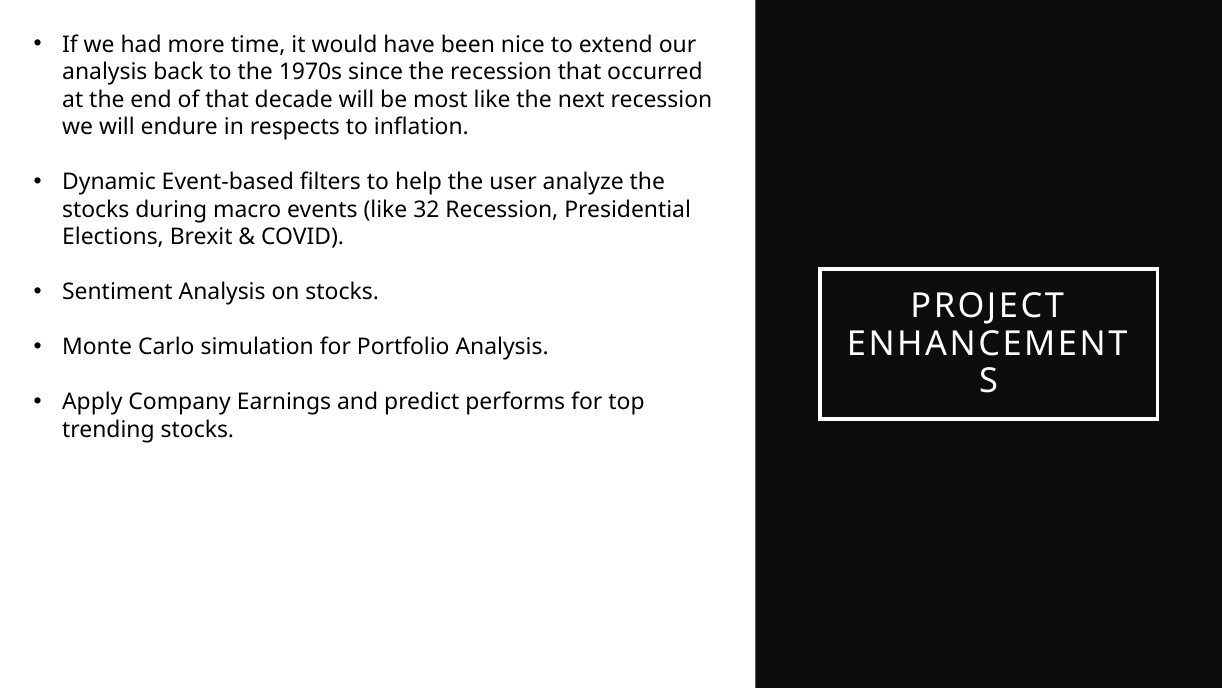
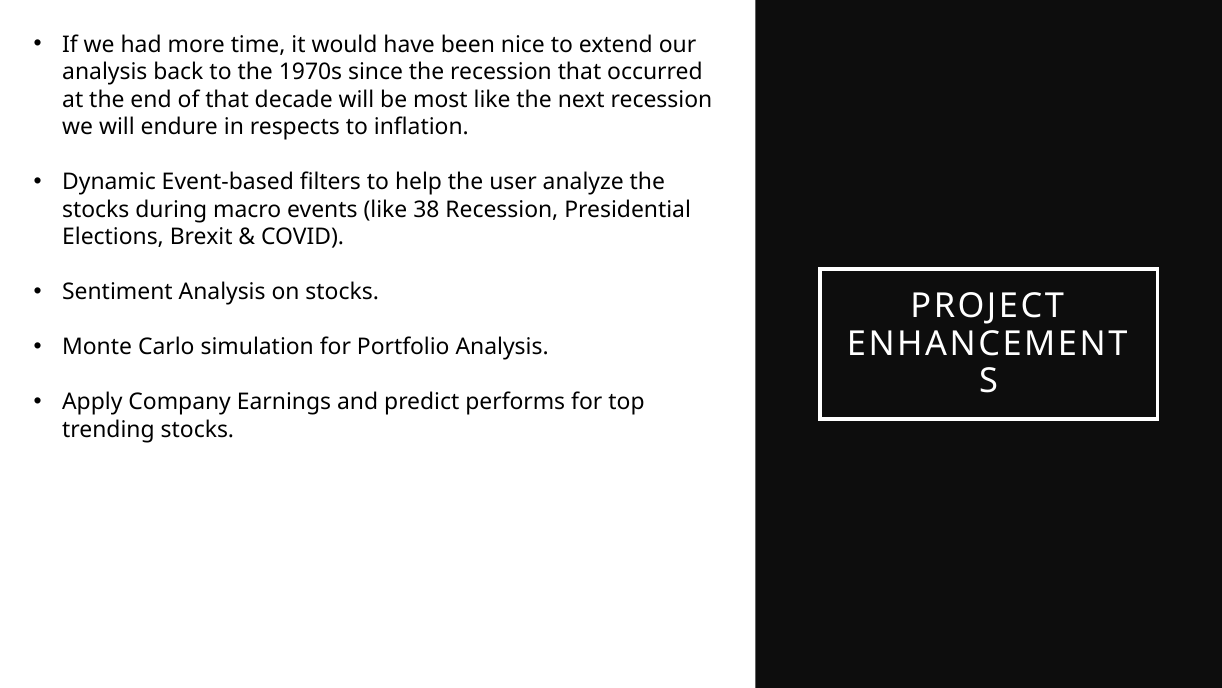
32: 32 -> 38
